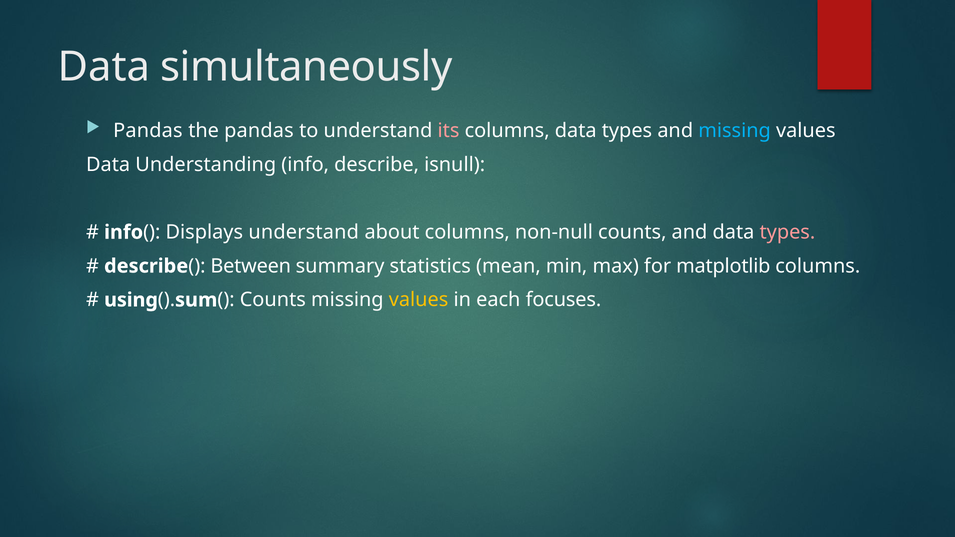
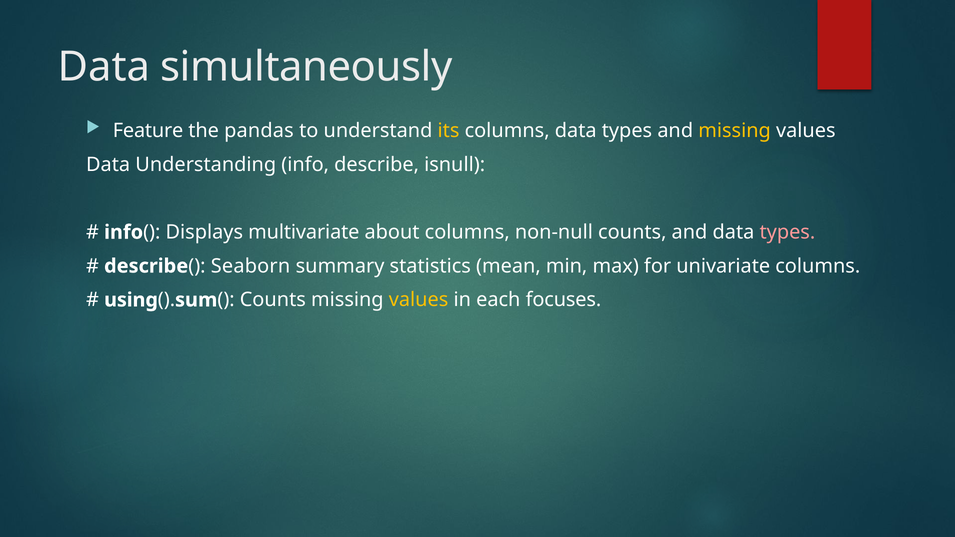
Pandas at (148, 131): Pandas -> Feature
its colour: pink -> yellow
missing at (735, 131) colour: light blue -> yellow
Displays understand: understand -> multivariate
Between: Between -> Seaborn
matplotlib: matplotlib -> univariate
